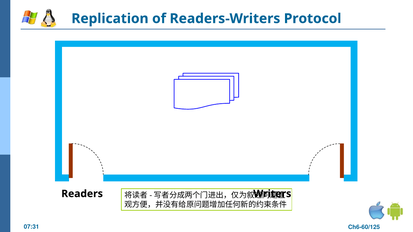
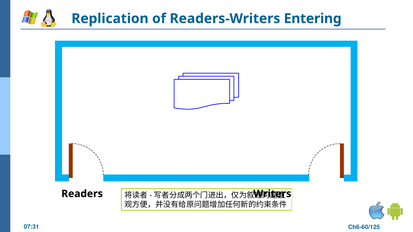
Protocol: Protocol -> Entering
